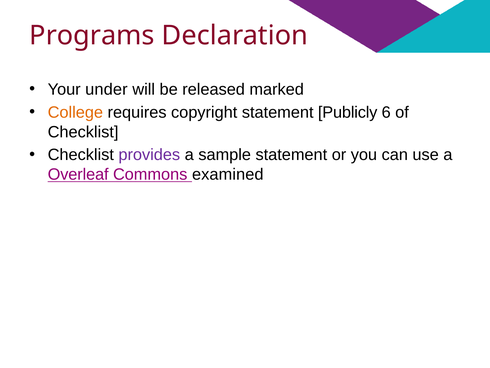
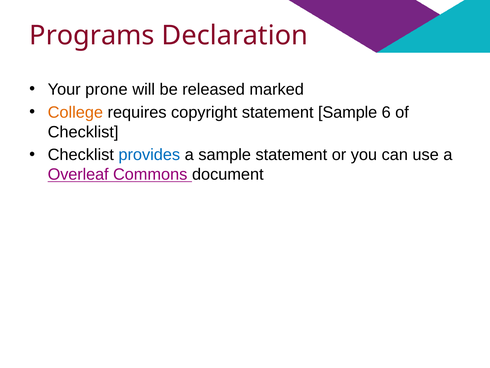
under: under -> prone
statement Publicly: Publicly -> Sample
provides colour: purple -> blue
examined: examined -> document
